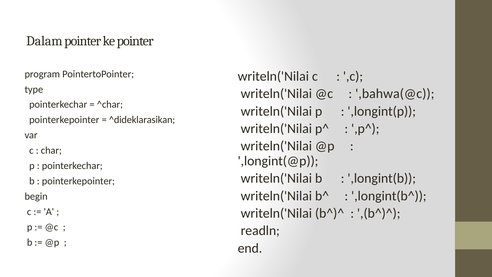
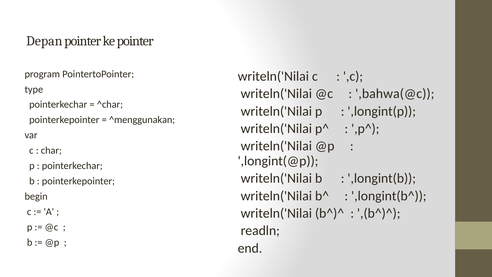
Dalam: Dalam -> Depan
^dideklarasikan: ^dideklarasikan -> ^menggunakan
